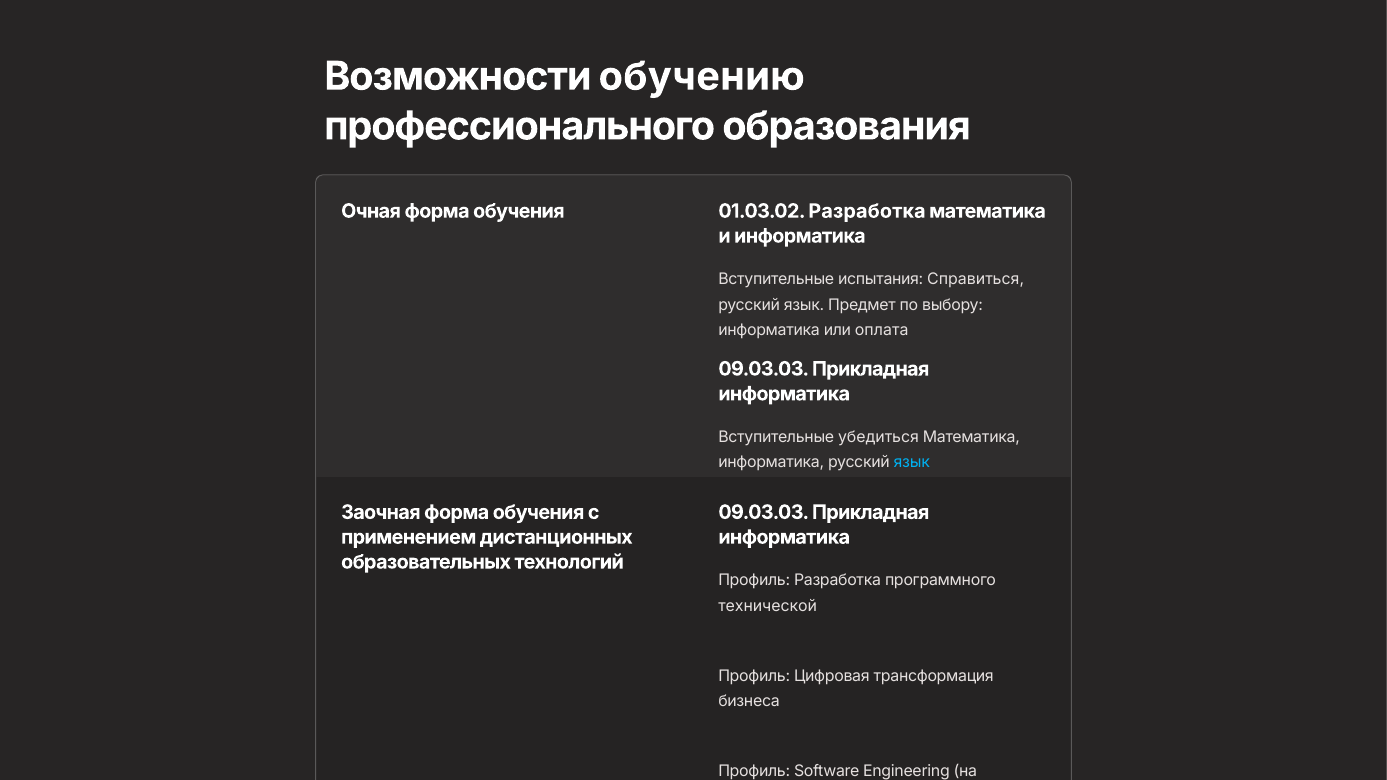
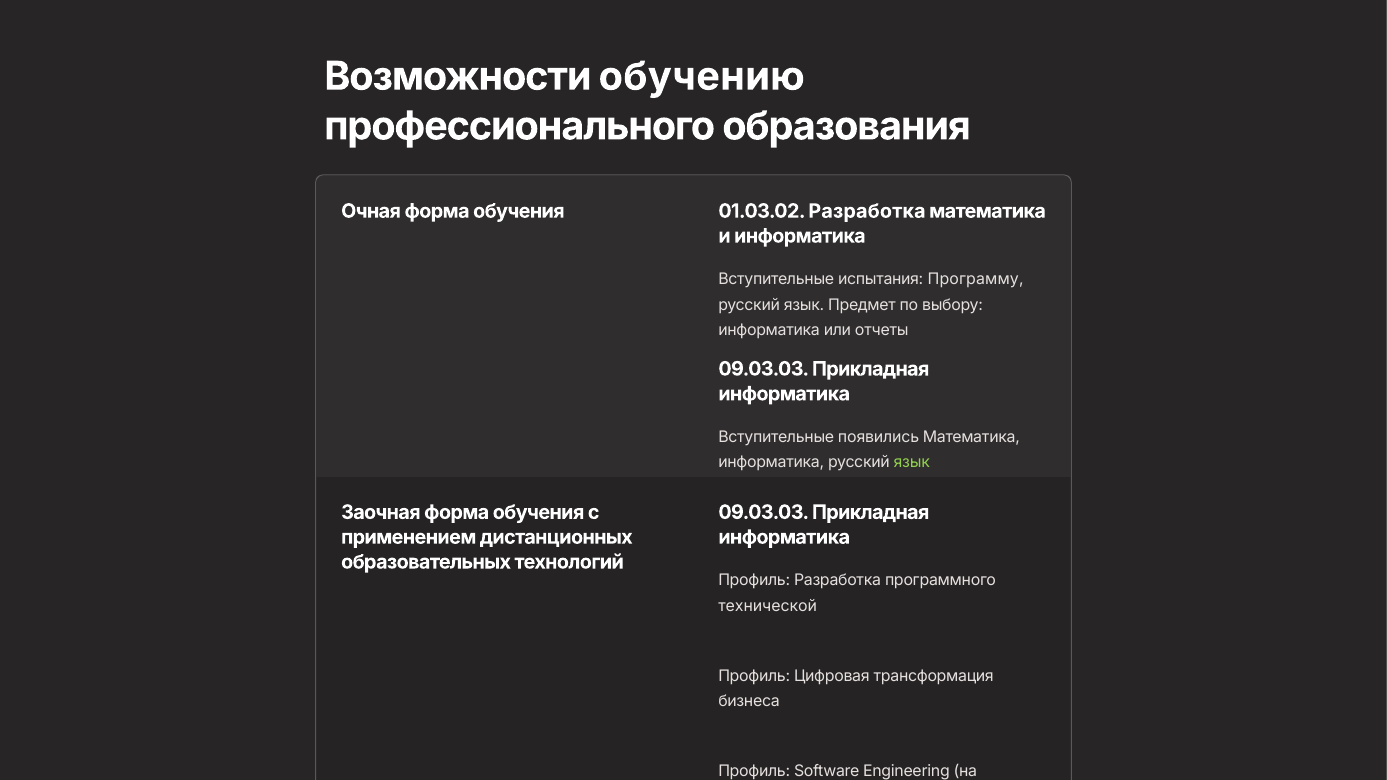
Справиться: Справиться -> Программу
оплата: оплата -> отчеты
убедиться: убедиться -> появились
язык at (912, 463) colour: light blue -> light green
